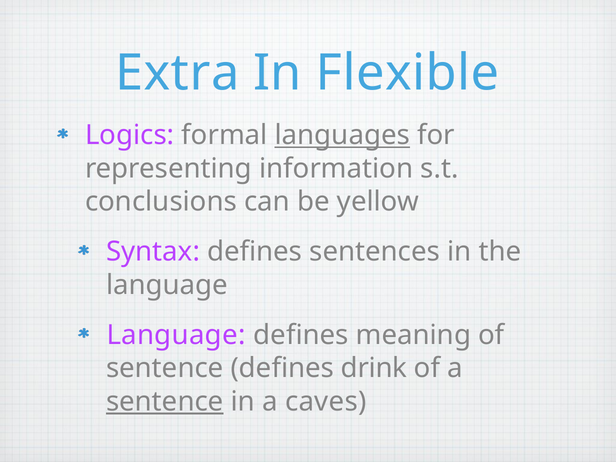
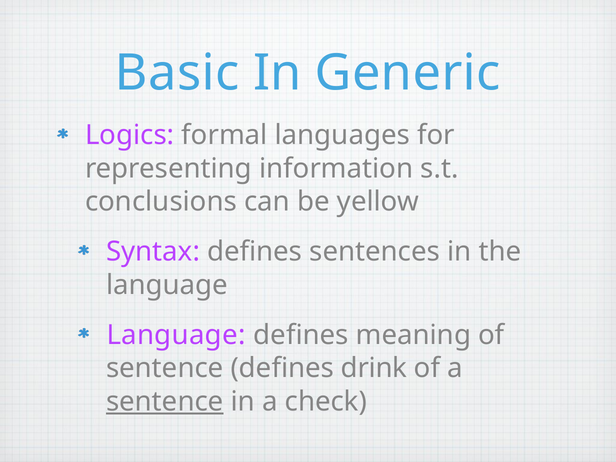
Extra: Extra -> Basic
Flexible: Flexible -> Generic
languages underline: present -> none
caves: caves -> check
